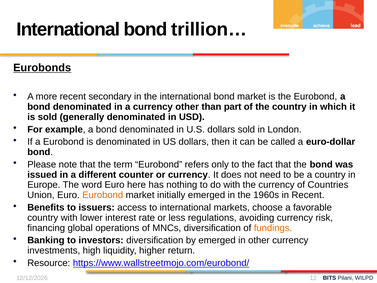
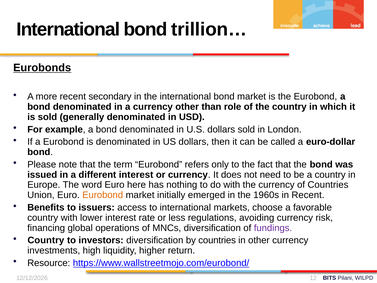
part: part -> role
different counter: counter -> interest
fundings colour: orange -> purple
Banking at (46, 240): Banking -> Country
by emerged: emerged -> countries
